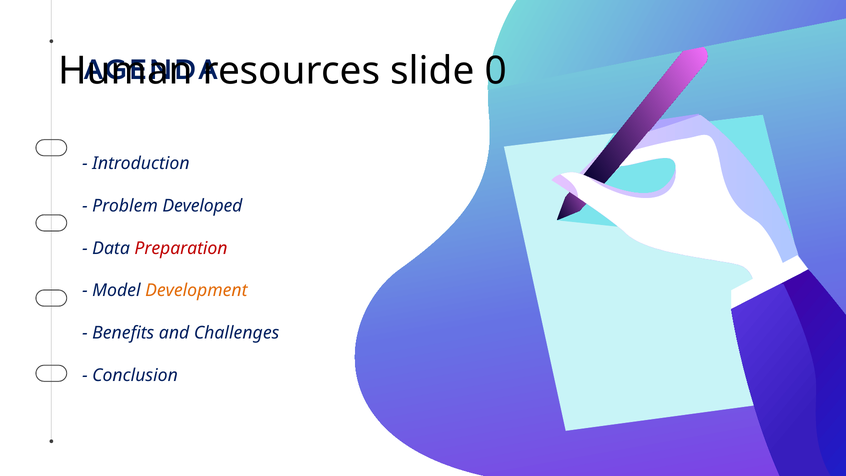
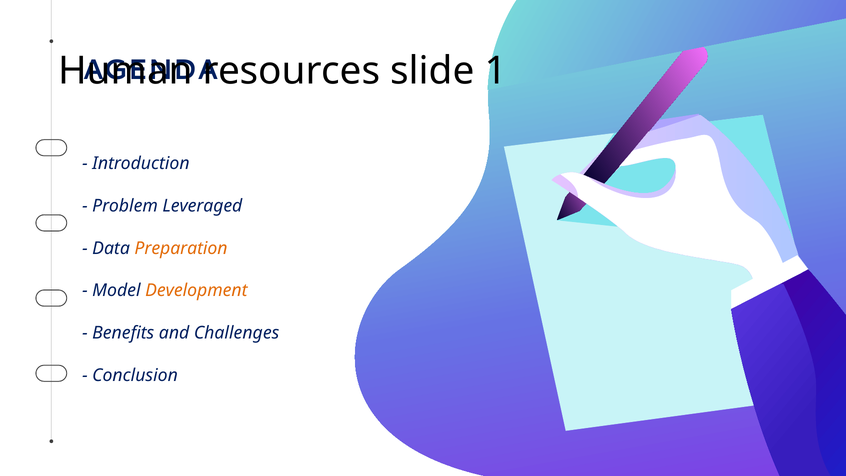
0: 0 -> 1
Developed: Developed -> Leveraged
Preparation colour: red -> orange
